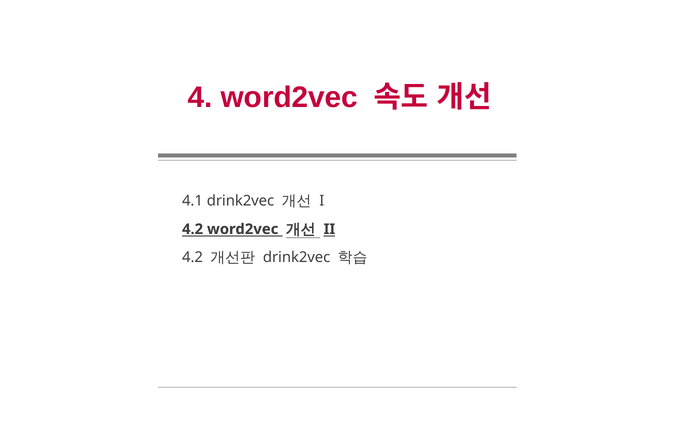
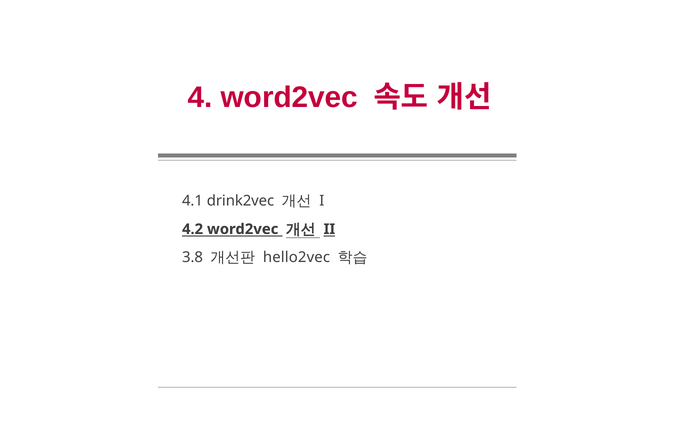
4.2 at (193, 258): 4.2 -> 3.8
drink2vec at (297, 258): drink2vec -> hello2vec
